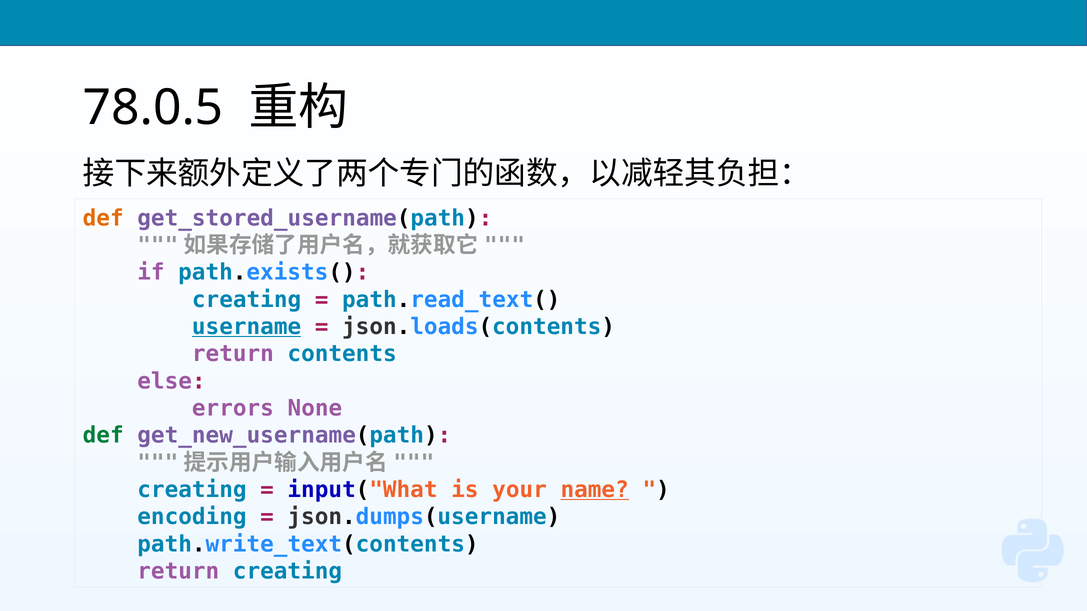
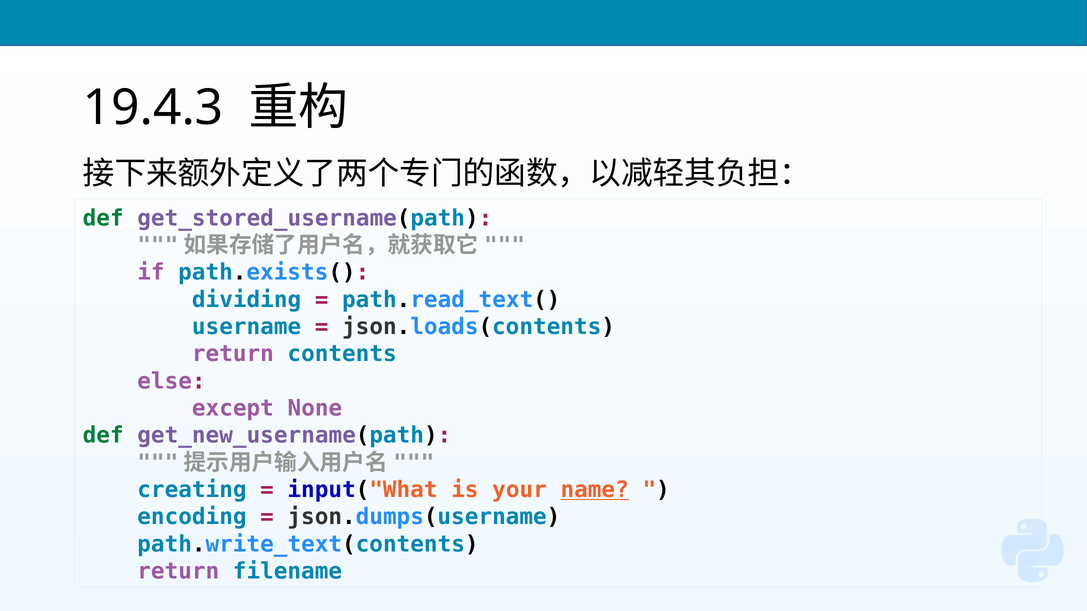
78.0.5: 78.0.5 -> 19.4.3
def at (103, 218) colour: orange -> green
creating at (247, 300): creating -> dividing
username underline: present -> none
errors: errors -> except
return creating: creating -> filename
